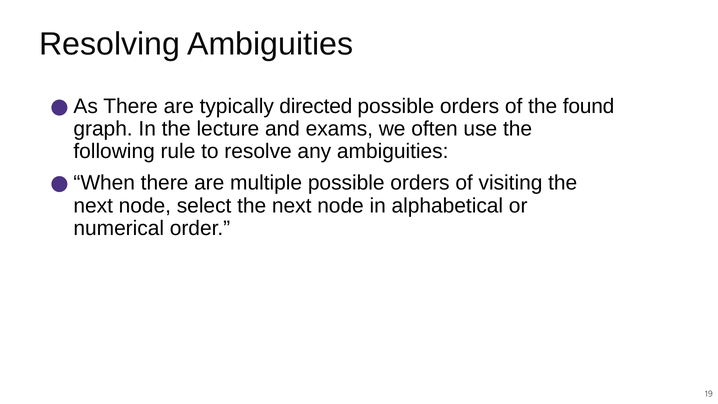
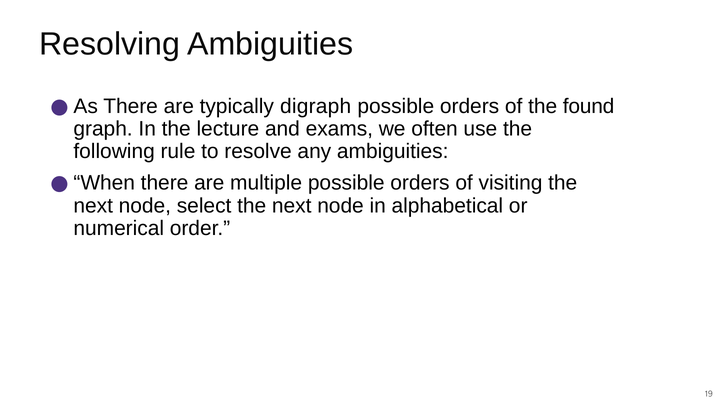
directed: directed -> digraph
